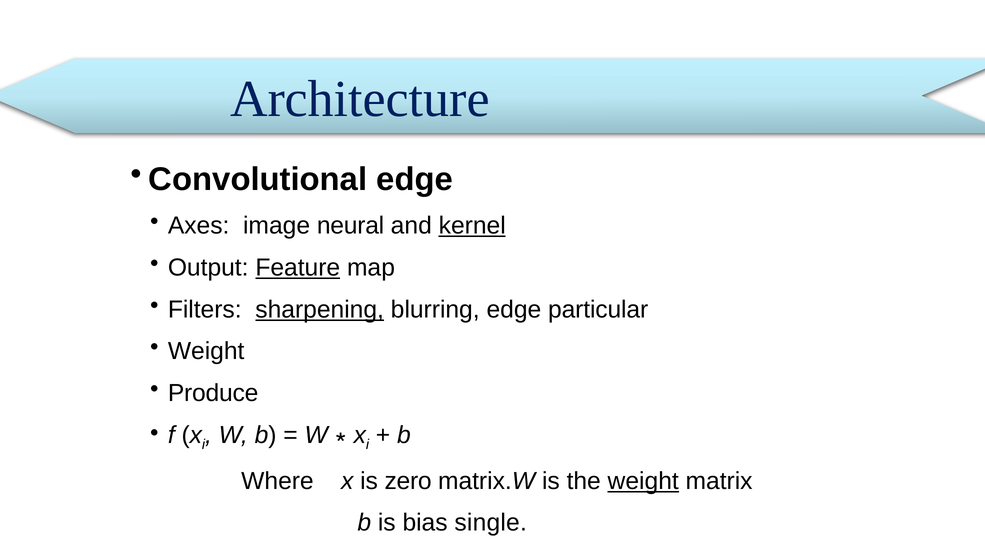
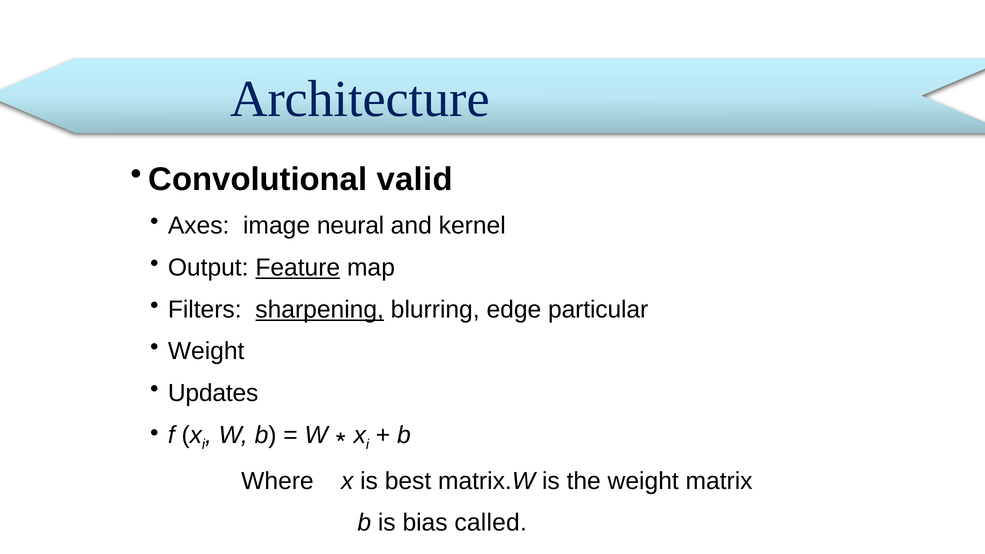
Convolutional edge: edge -> valid
kernel underline: present -> none
Produce: Produce -> Updates
zero: zero -> best
weight at (643, 481) underline: present -> none
single: single -> called
